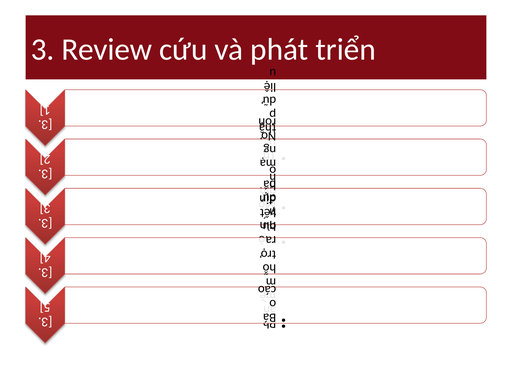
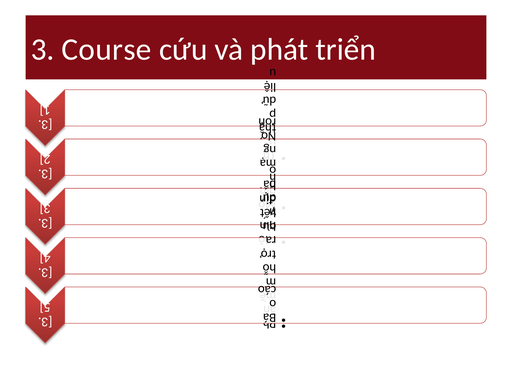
Review: Review -> Course
